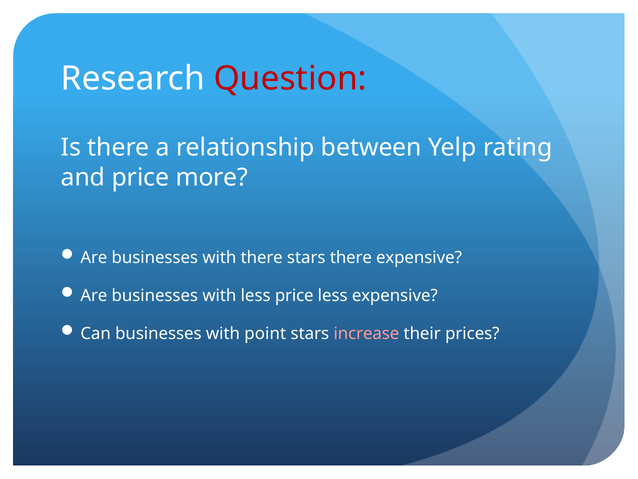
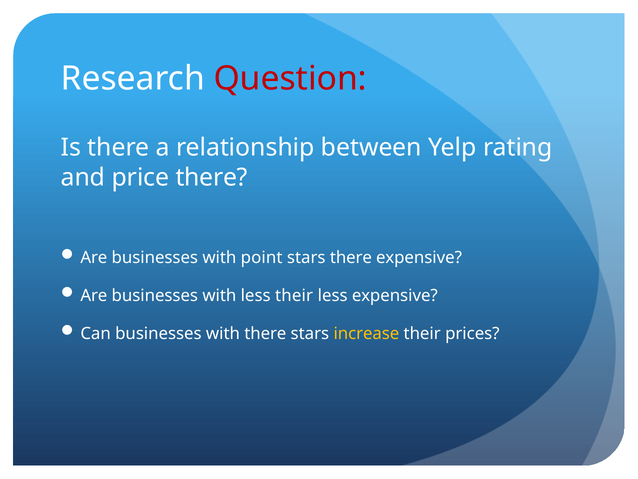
price more: more -> there
with there: there -> point
less price: price -> their
with point: point -> there
increase colour: pink -> yellow
